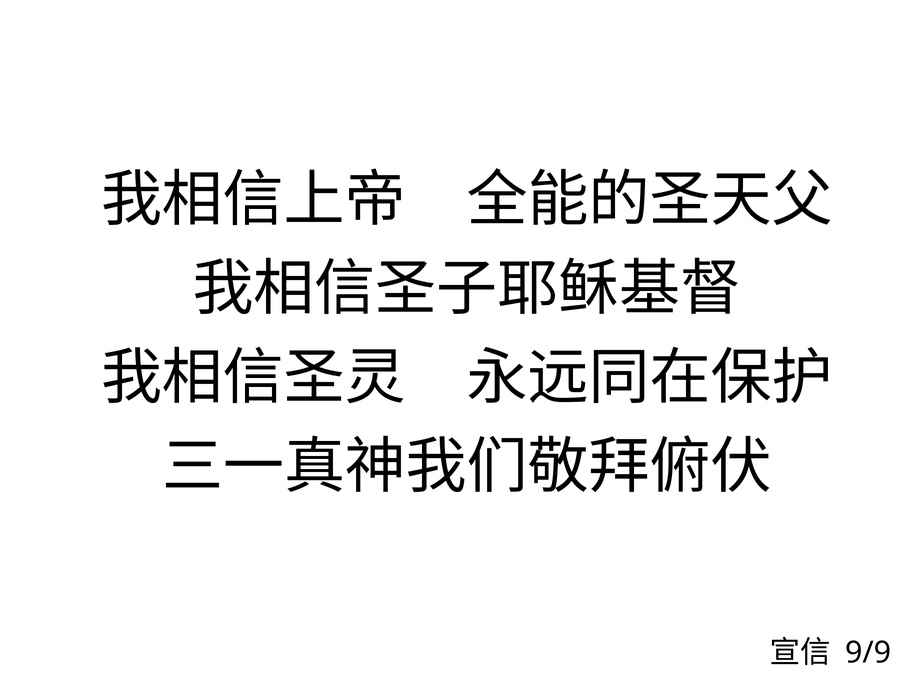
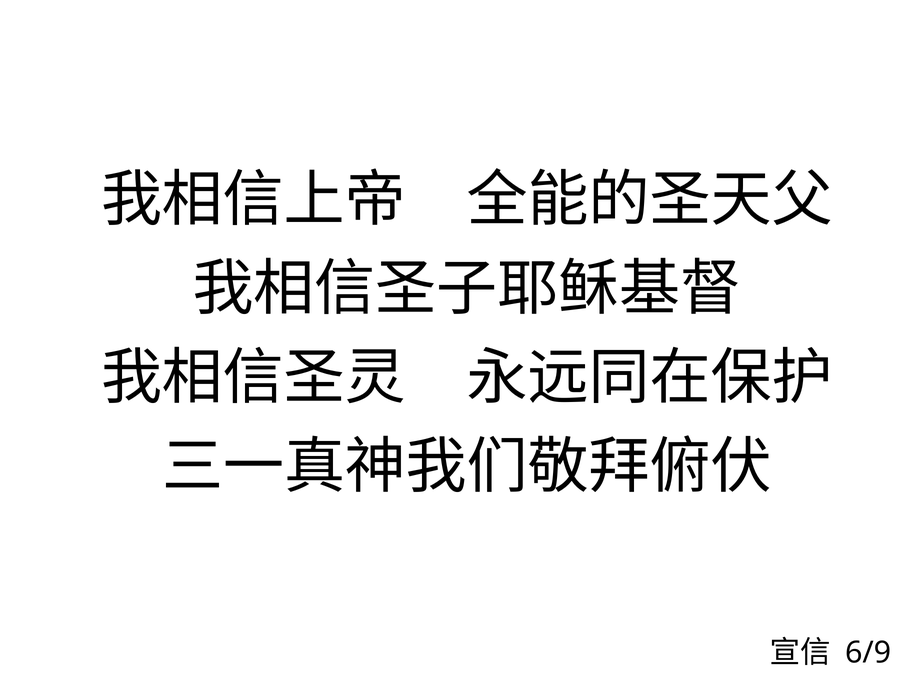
9/9: 9/9 -> 6/9
